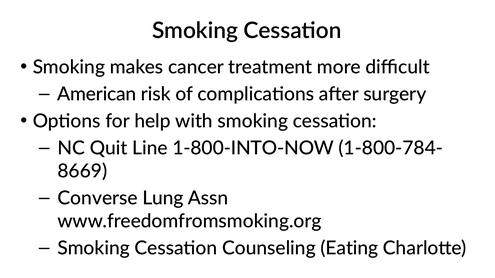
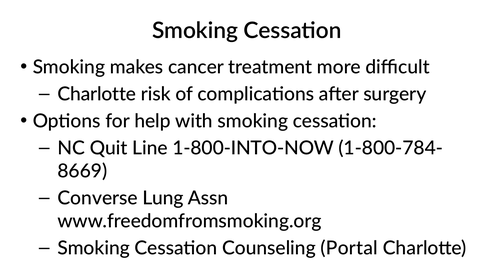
American at (97, 94): American -> Charlotte
Eating: Eating -> Portal
